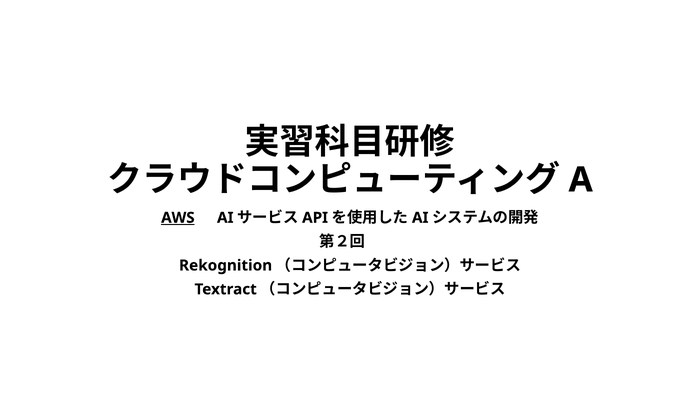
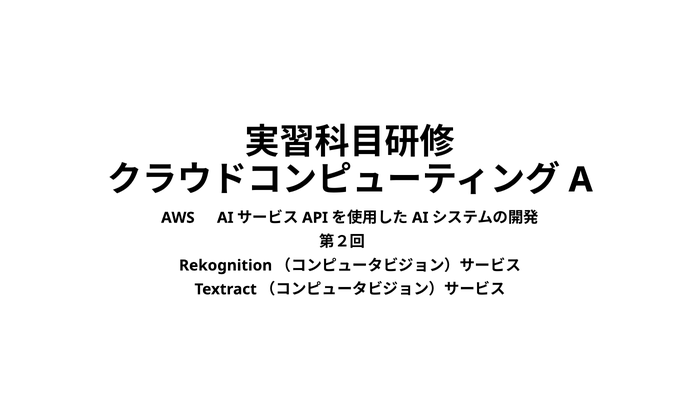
AWS underline: present -> none
